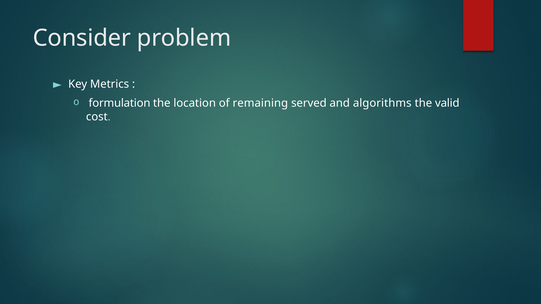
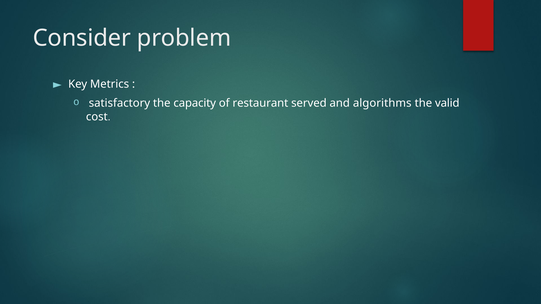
formulation: formulation -> satisfactory
location: location -> capacity
remaining: remaining -> restaurant
